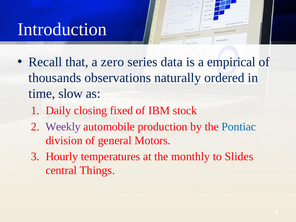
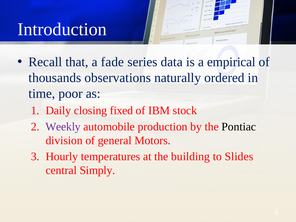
zero: zero -> fade
slow: slow -> poor
Pontiac colour: blue -> black
monthly: monthly -> building
Things: Things -> Simply
